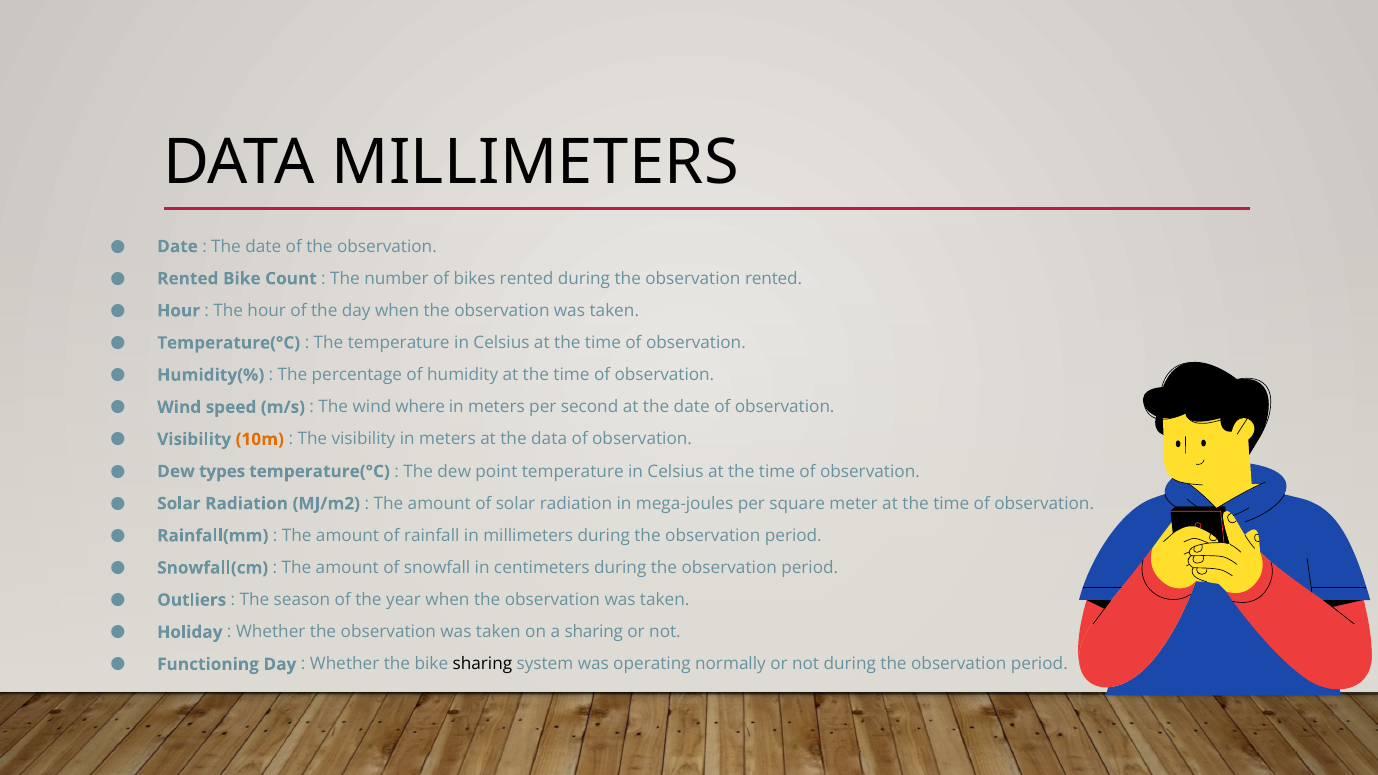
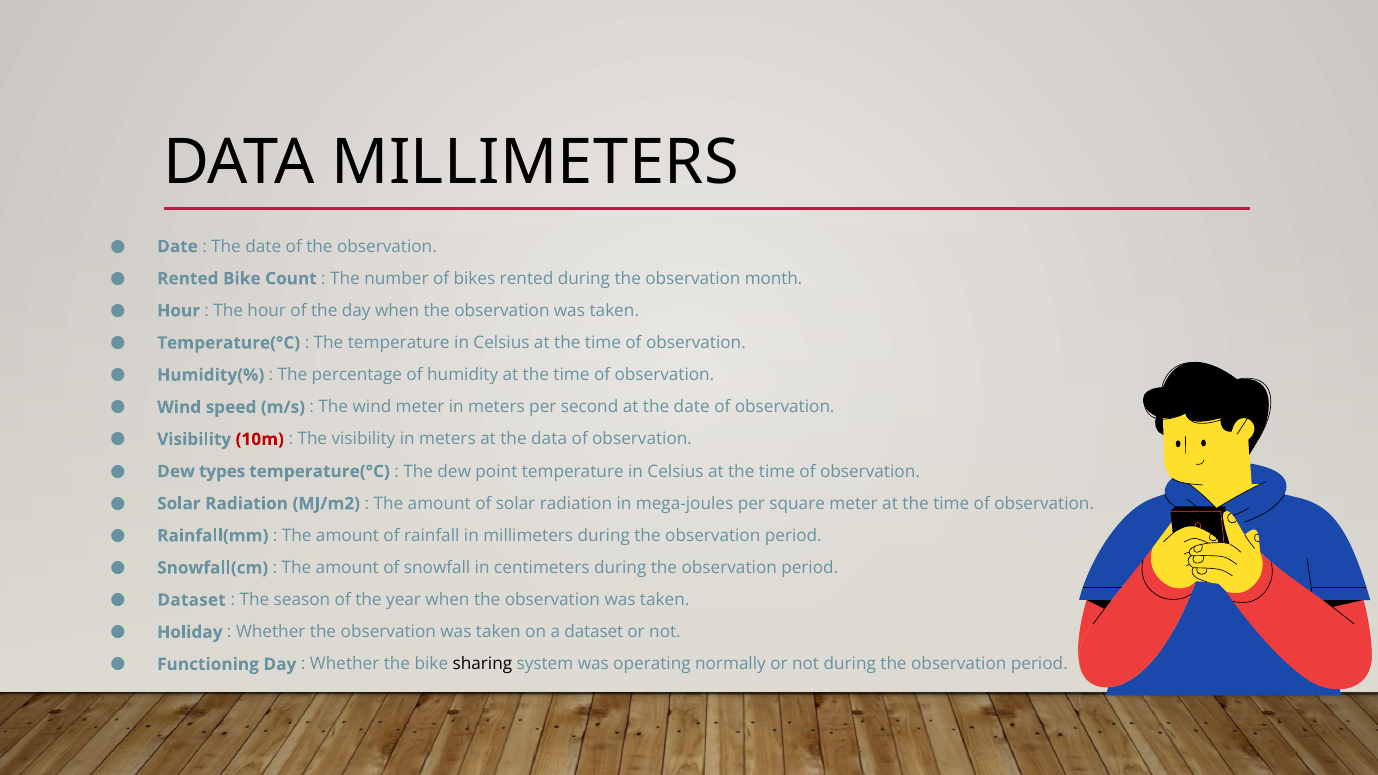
observation rented: rented -> month
wind where: where -> meter
10m colour: orange -> red
Outliers at (192, 600): Outliers -> Dataset
a sharing: sharing -> dataset
